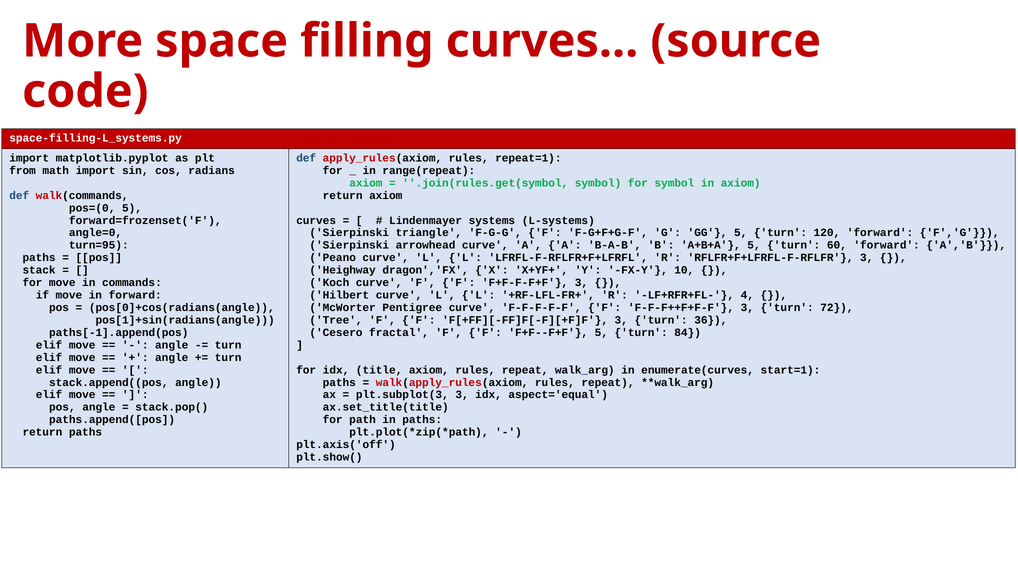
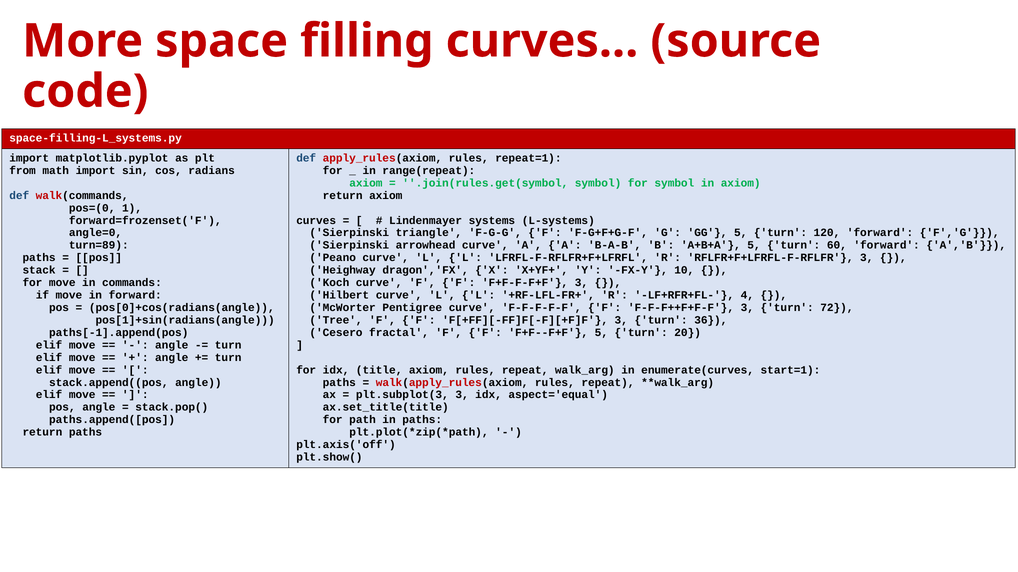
pos=(0 5: 5 -> 1
turn=95: turn=95 -> turn=89
84: 84 -> 20
